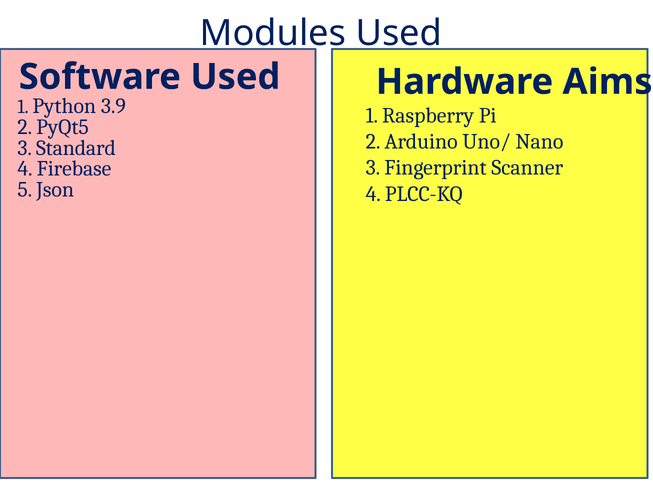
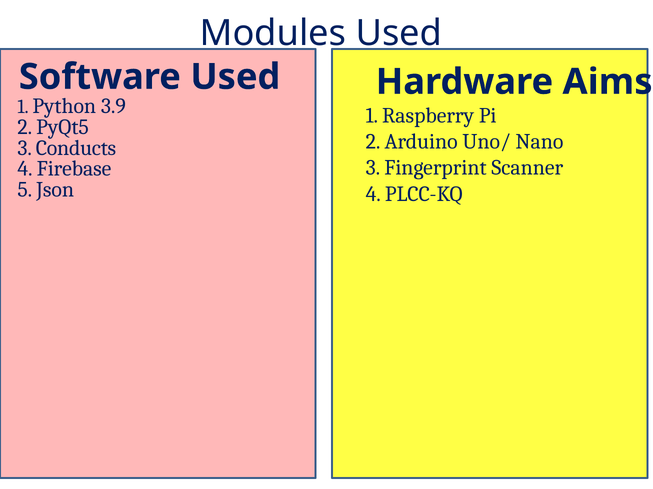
Standard: Standard -> Conducts
